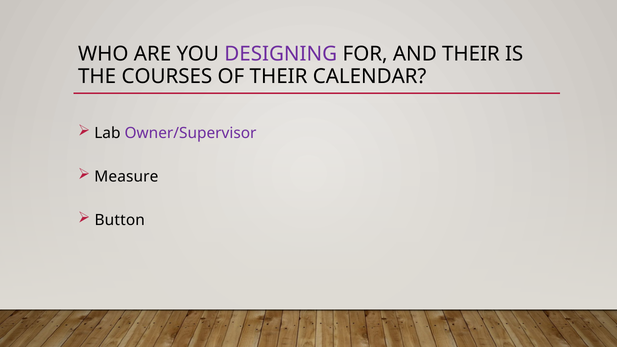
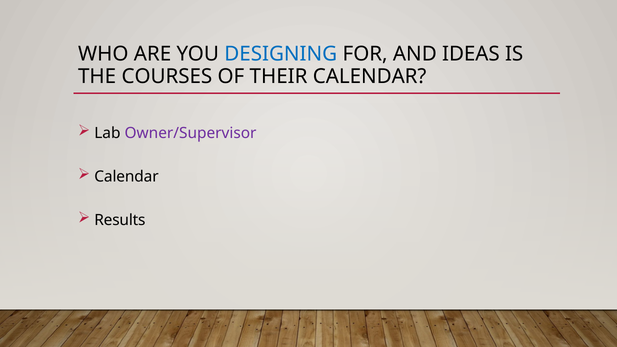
DESIGNING colour: purple -> blue
AND THEIR: THEIR -> IDEAS
Measure at (126, 177): Measure -> Calendar
Button: Button -> Results
